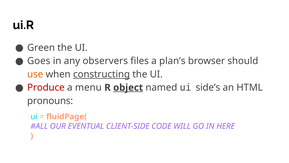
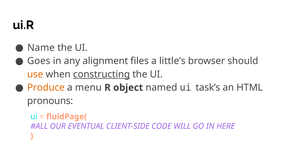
Green: Green -> Name
observers: observers -> alignment
plan’s: plan’s -> little’s
Produce colour: red -> orange
object underline: present -> none
side’s: side’s -> task’s
